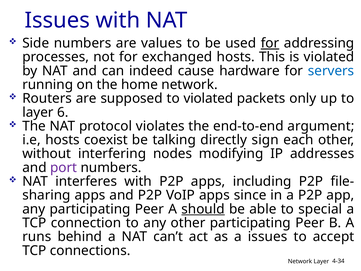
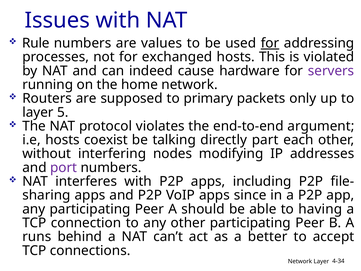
Side: Side -> Rule
servers colour: blue -> purple
to violated: violated -> primary
6: 6 -> 5
sign: sign -> part
should underline: present -> none
special: special -> having
a issues: issues -> better
